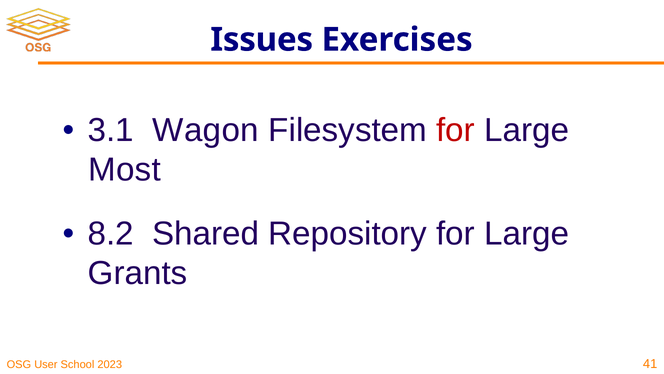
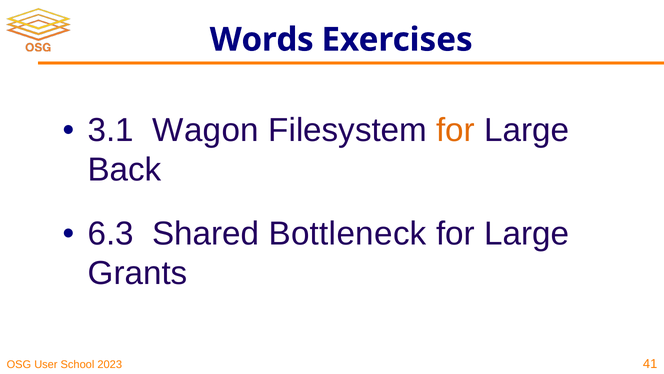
Issues: Issues -> Words
for at (456, 130) colour: red -> orange
Most: Most -> Back
8.2: 8.2 -> 6.3
Repository: Repository -> Bottleneck
